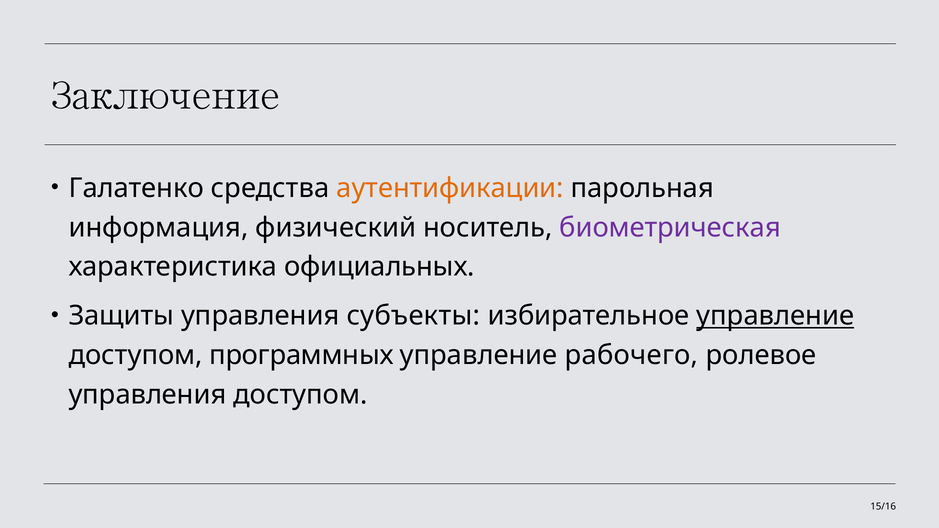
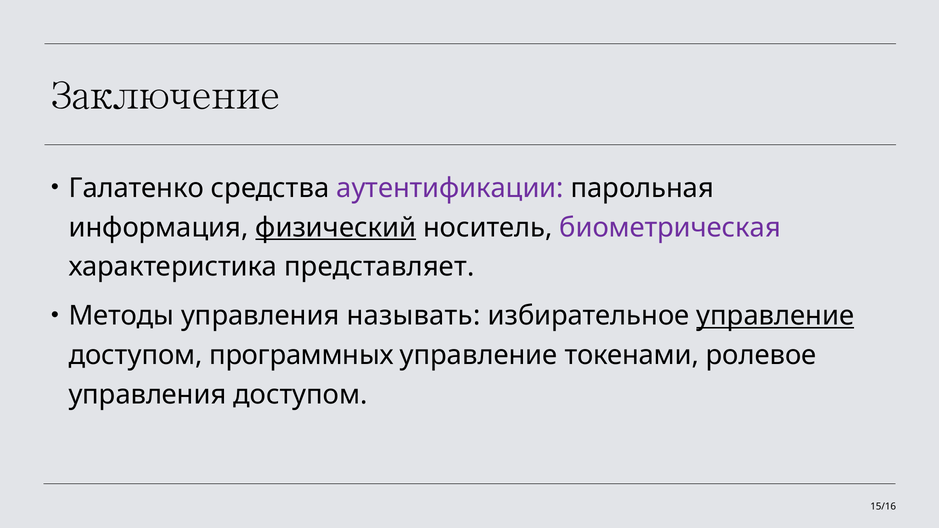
аутентификации colour: orange -> purple
физический underline: none -> present
официальных: официальных -> представляет
Защиты: Защиты -> Методы
субъекты: субъекты -> называть
рабочего: рабочего -> токенами
